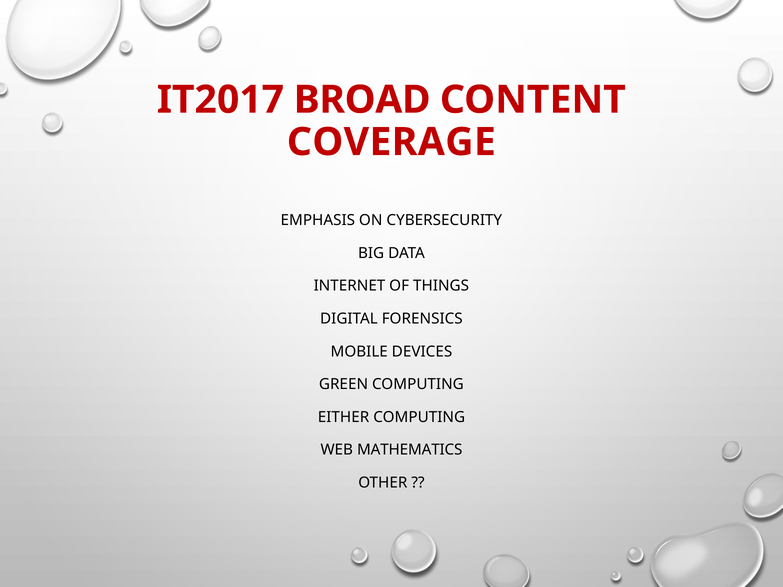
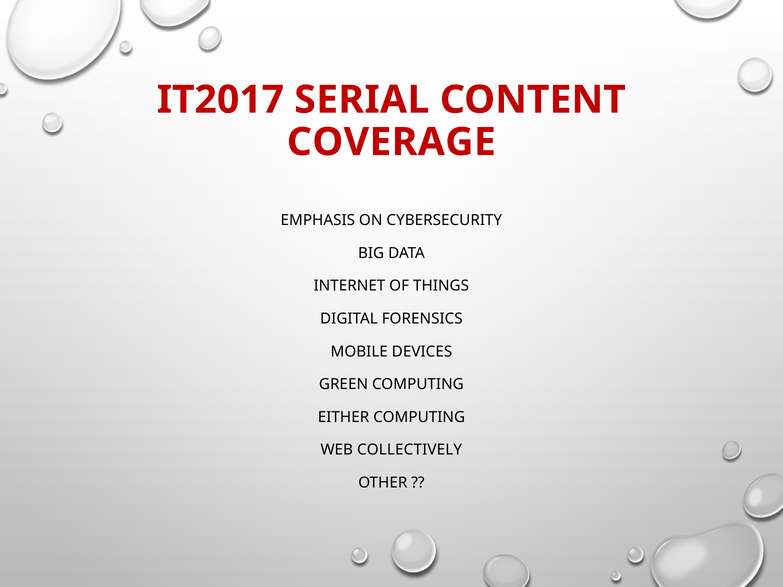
BROAD: BROAD -> SERIAL
MATHEMATICS: MATHEMATICS -> COLLECTIVELY
